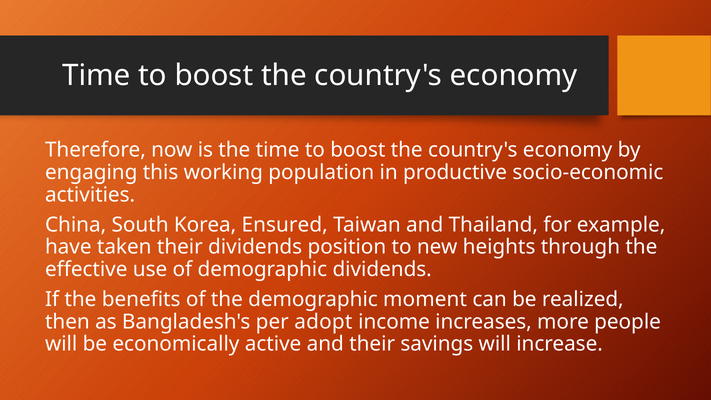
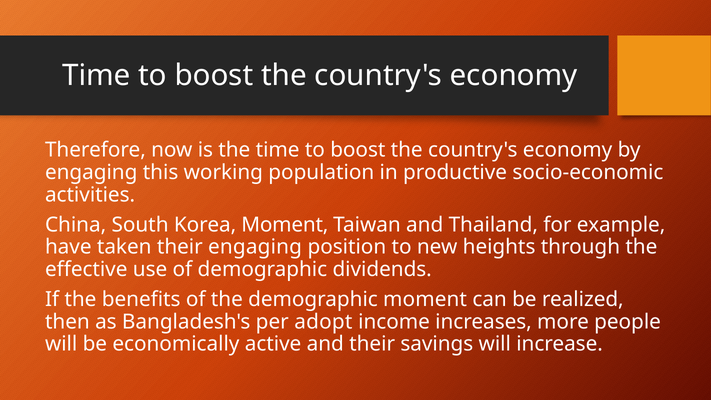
Korea Ensured: Ensured -> Moment
their dividends: dividends -> engaging
